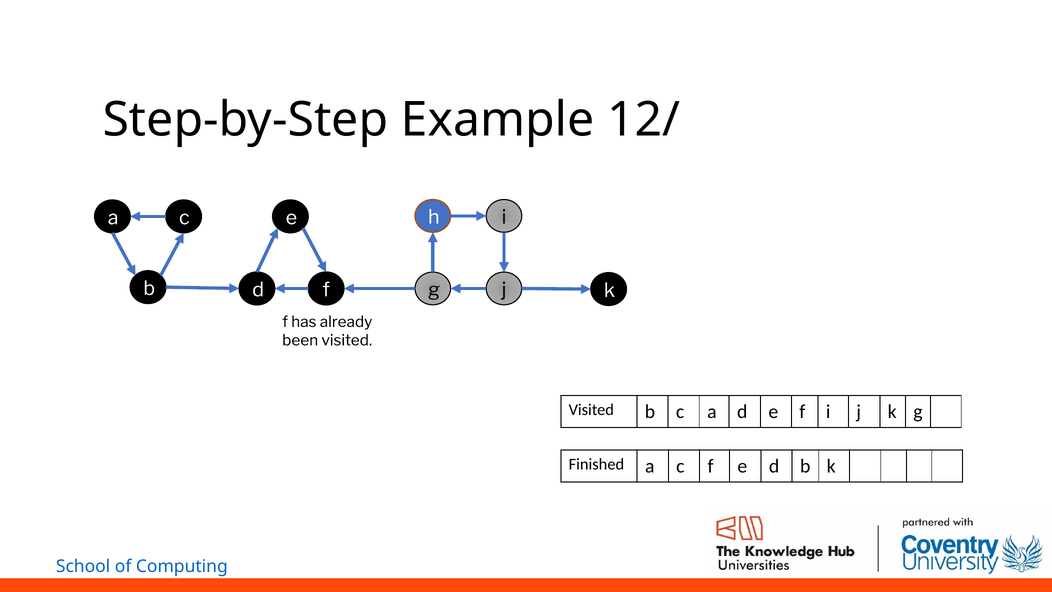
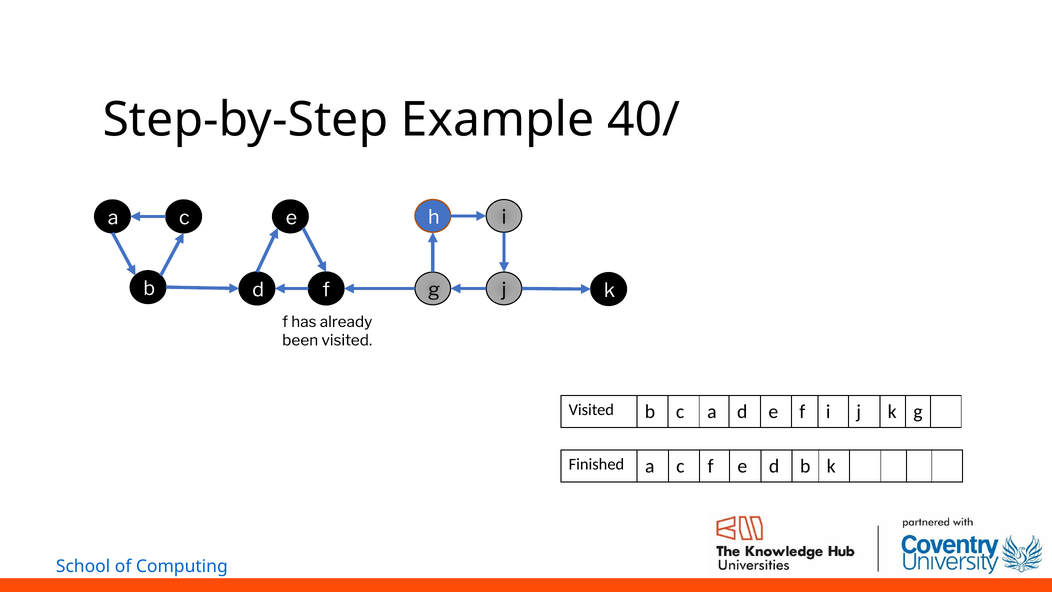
12/: 12/ -> 40/
